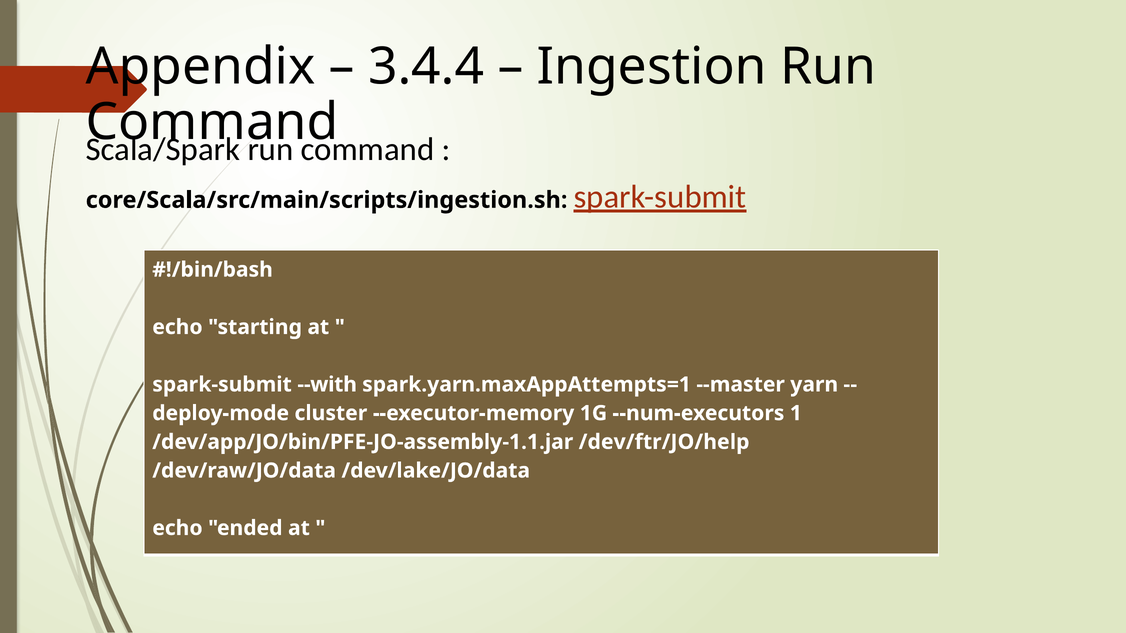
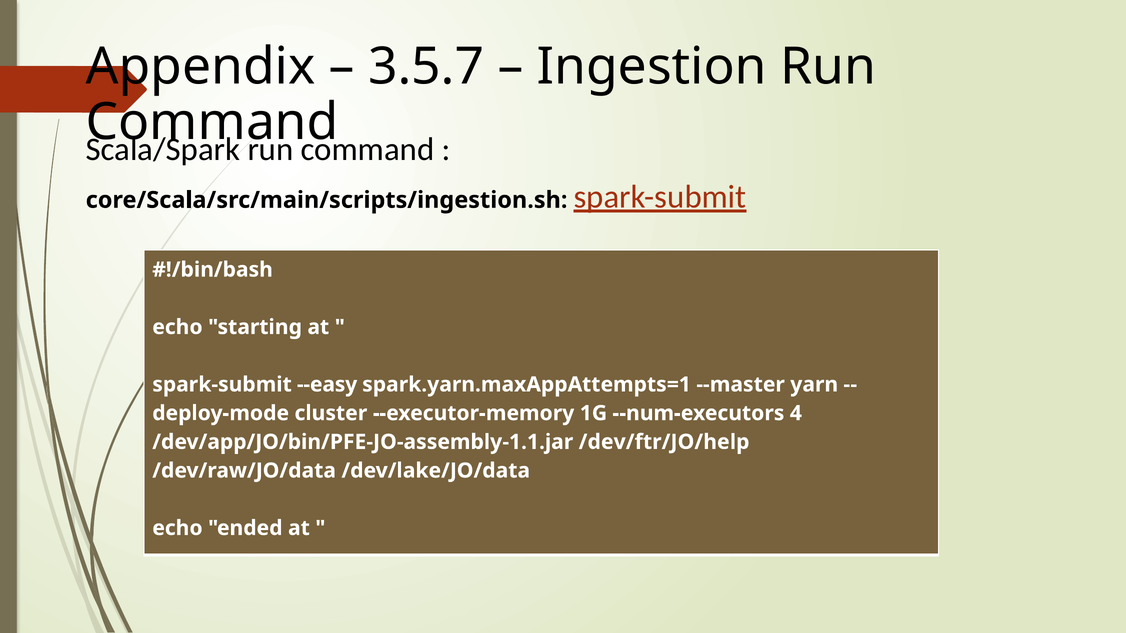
3.4.4: 3.4.4 -> 3.5.7
--with: --with -> --easy
1: 1 -> 4
